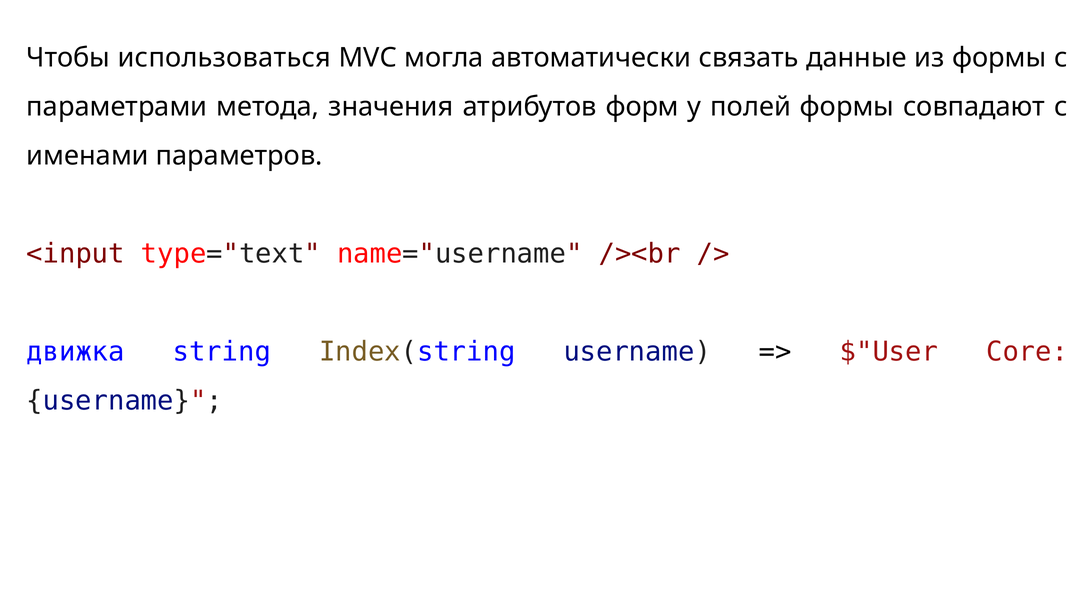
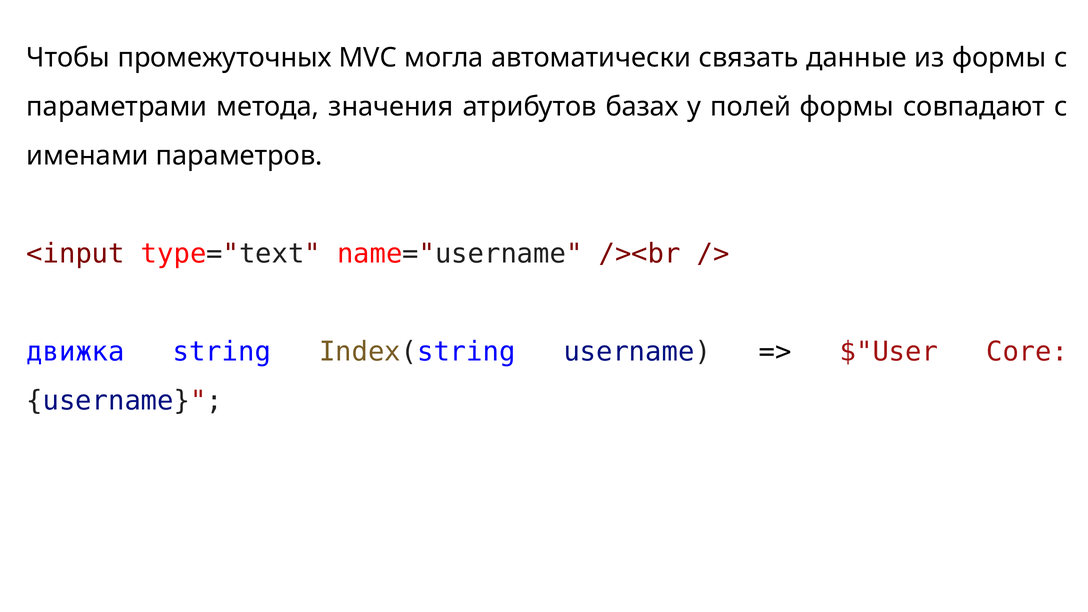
использоваться: использоваться -> промежуточных
форм: форм -> базах
